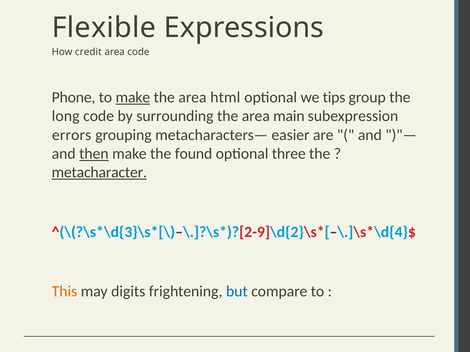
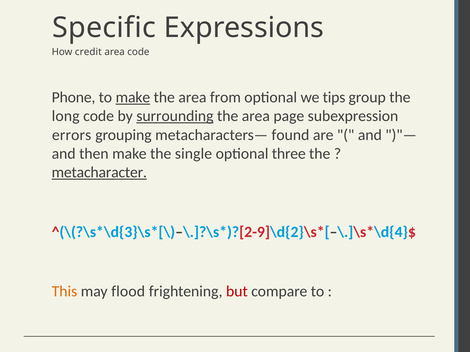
Flexible: Flexible -> Specific
html: html -> from
surrounding underline: none -> present
main: main -> page
easier: easier -> found
then underline: present -> none
found: found -> single
digits: digits -> flood
but colour: blue -> red
